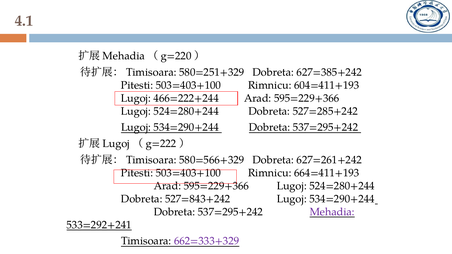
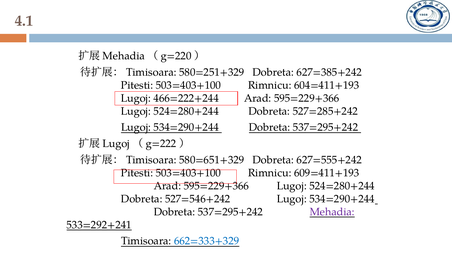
580=566+329: 580=566+329 -> 580=651+329
627=261+242: 627=261+242 -> 627=555+242
664=411+193: 664=411+193 -> 609=411+193
527=843+242: 527=843+242 -> 527=546+242
662=333+329 colour: purple -> blue
